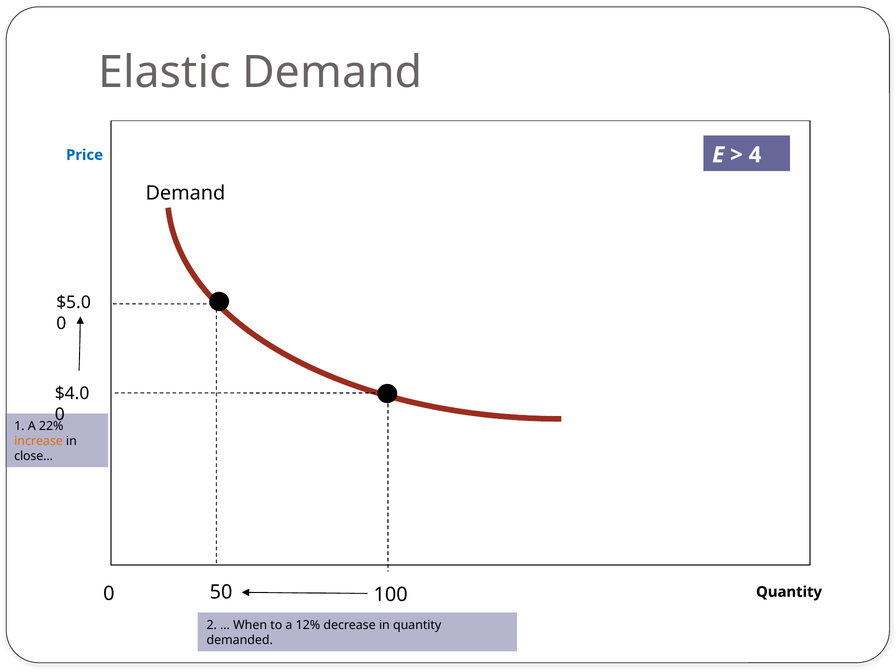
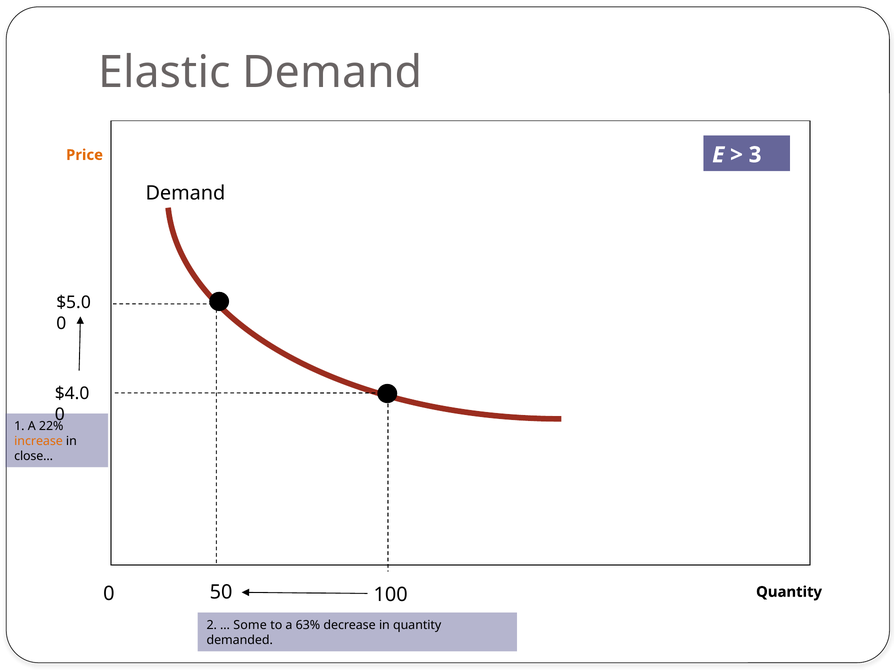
4: 4 -> 3
Price colour: blue -> orange
When: When -> Some
12%: 12% -> 63%
